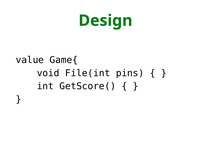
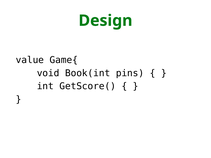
File(int: File(int -> Book(int
